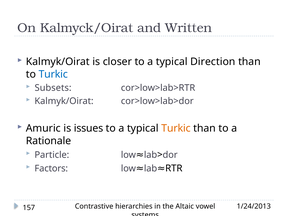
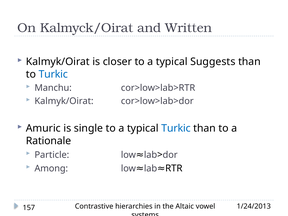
Direction: Direction -> Suggests
Subsets: Subsets -> Manchu
issues: issues -> single
Turkic at (176, 128) colour: orange -> blue
Factors: Factors -> Among
